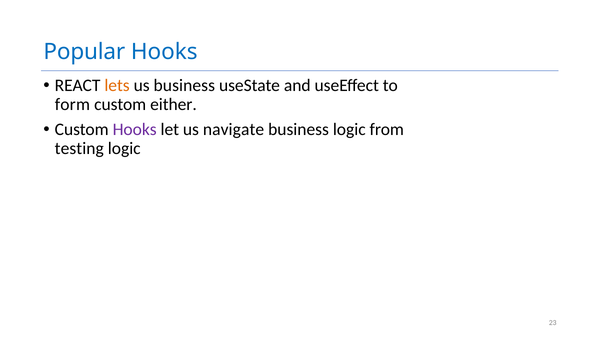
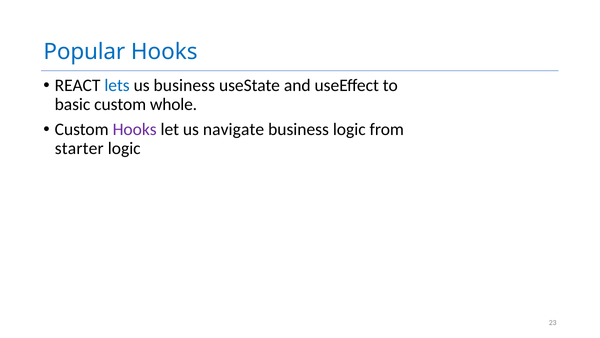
lets colour: orange -> blue
form: form -> basic
either: either -> whole
testing: testing -> starter
